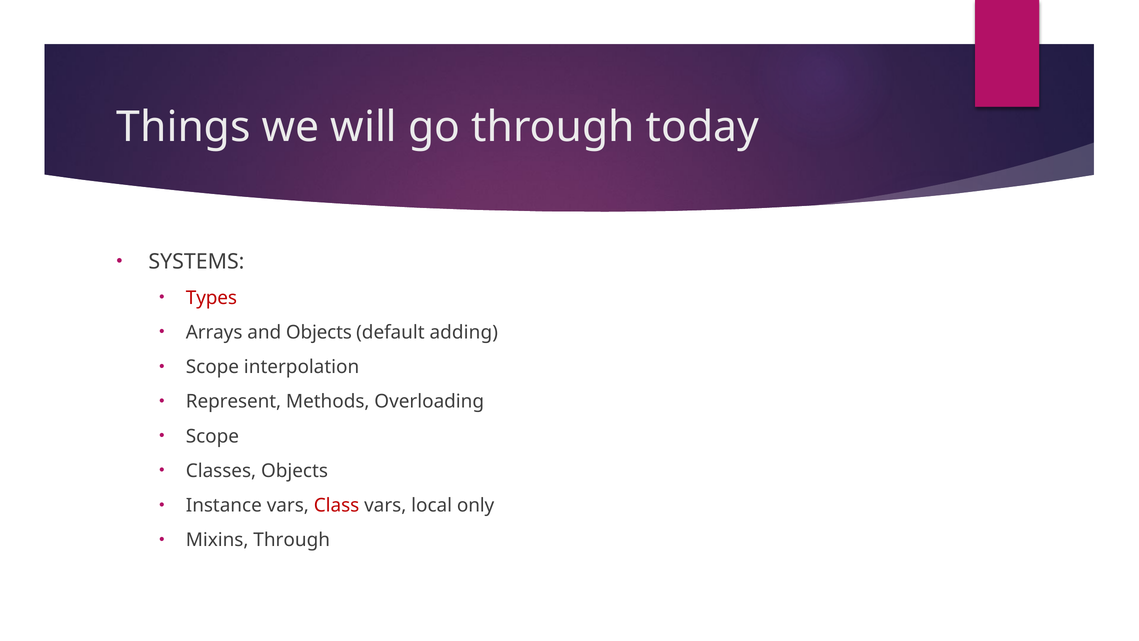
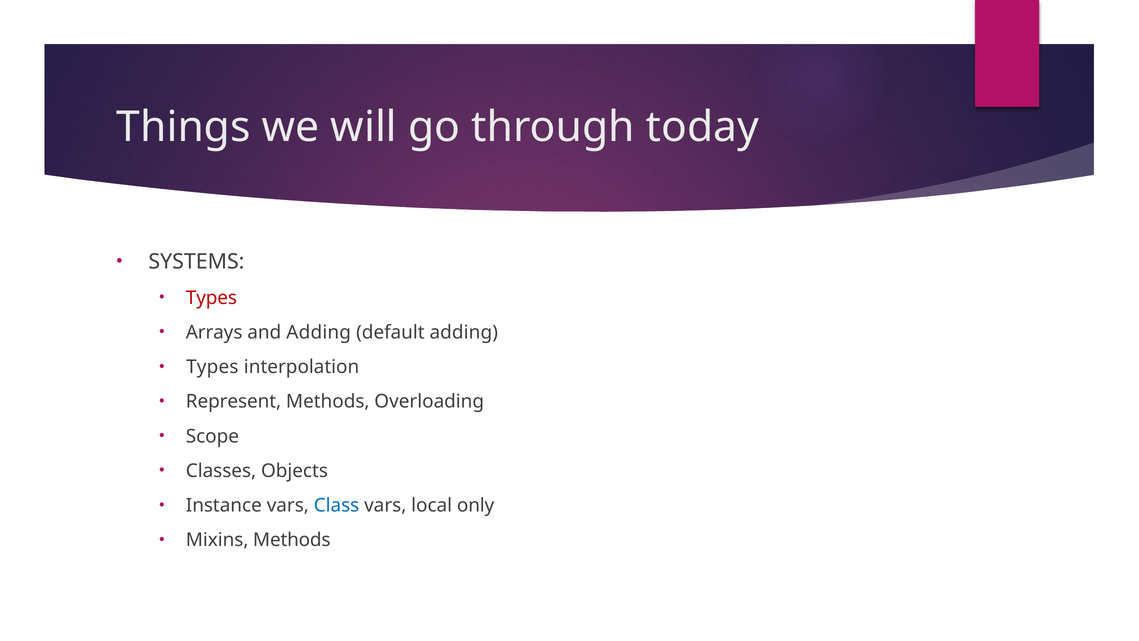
and Objects: Objects -> Adding
Scope at (212, 367): Scope -> Types
Class colour: red -> blue
Mixins Through: Through -> Methods
